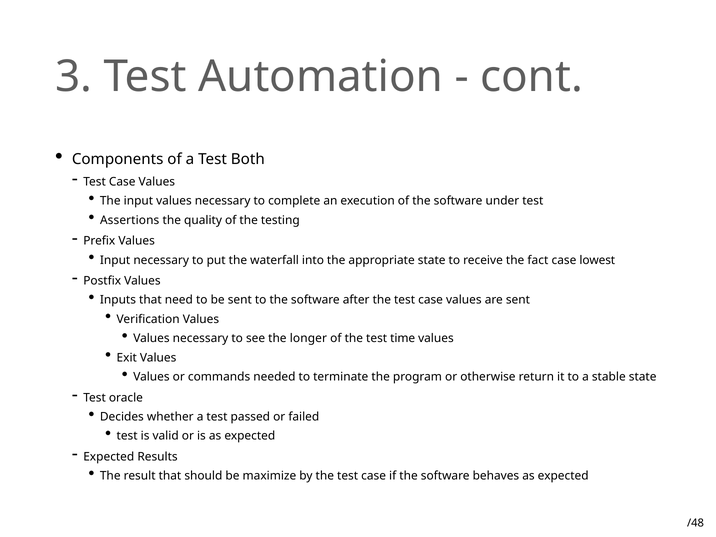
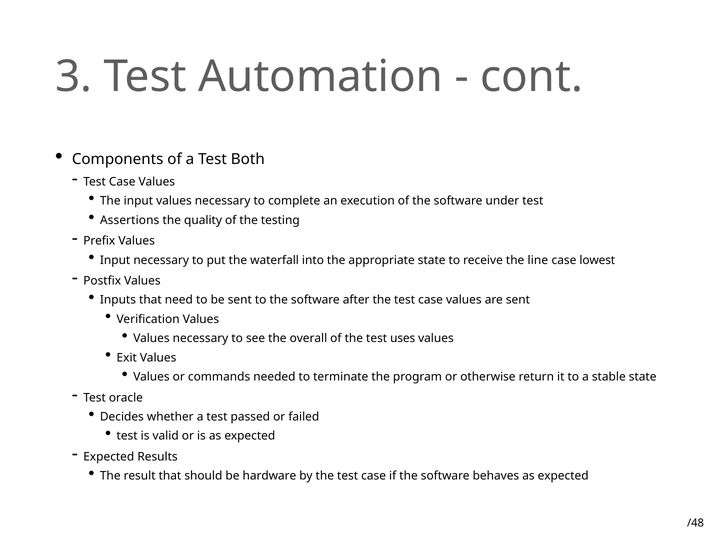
fact: fact -> line
longer: longer -> overall
time: time -> uses
maximize: maximize -> hardware
